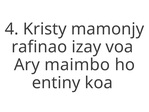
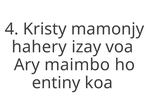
rafinao: rafinao -> hahery
